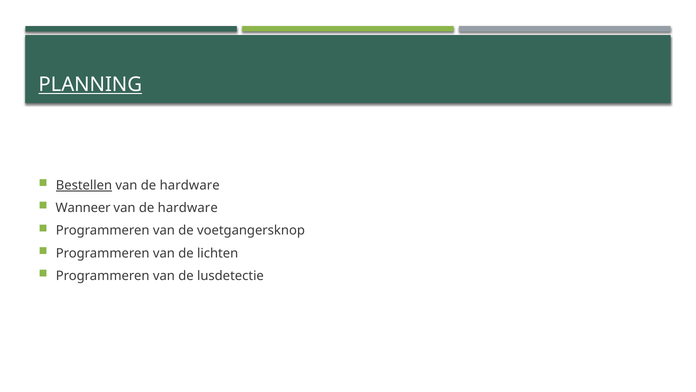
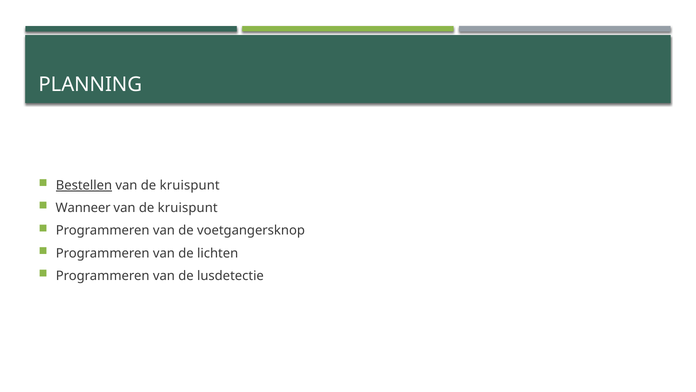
PLANNING underline: present -> none
hardware at (190, 185): hardware -> kruispunt
hardware at (188, 208): hardware -> kruispunt
